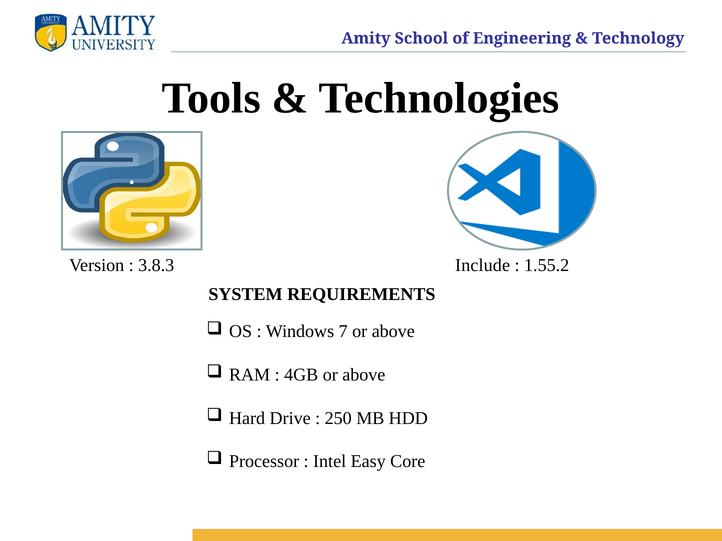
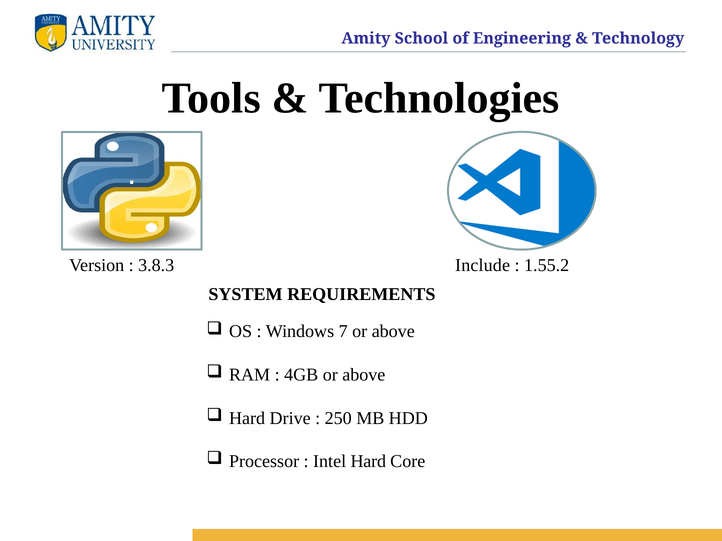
Intel Easy: Easy -> Hard
